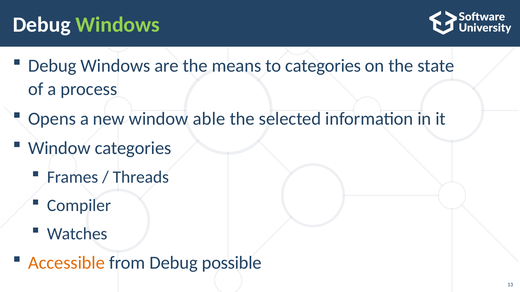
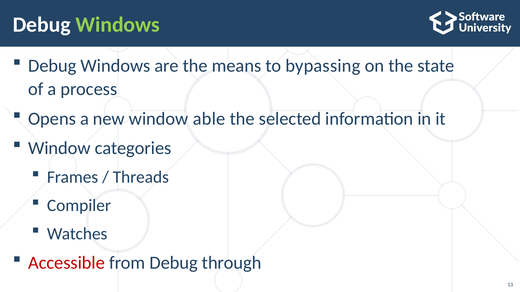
to categories: categories -> bypassing
Accessible colour: orange -> red
possible: possible -> through
